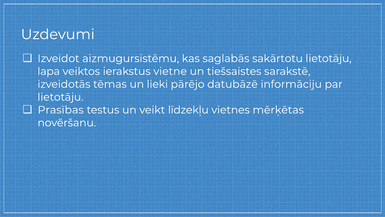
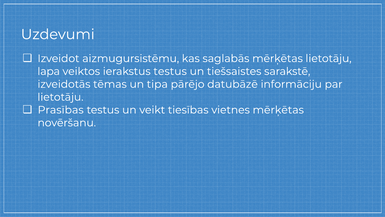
saglabās sakārtotu: sakārtotu -> mērķētas
ierakstus vietne: vietne -> testus
lieki: lieki -> tipa
līdzekļu: līdzekļu -> tiesības
